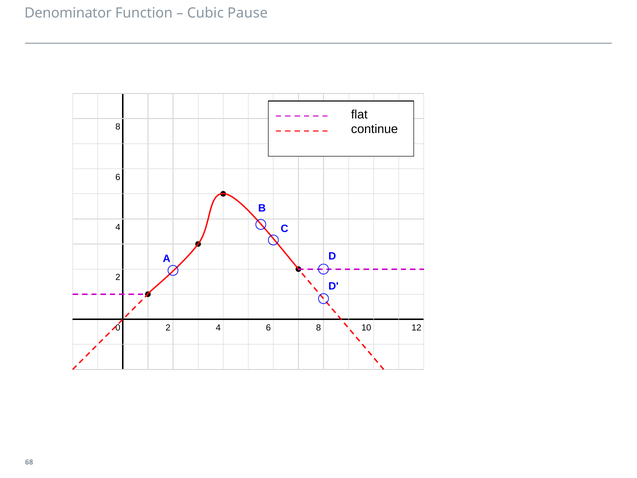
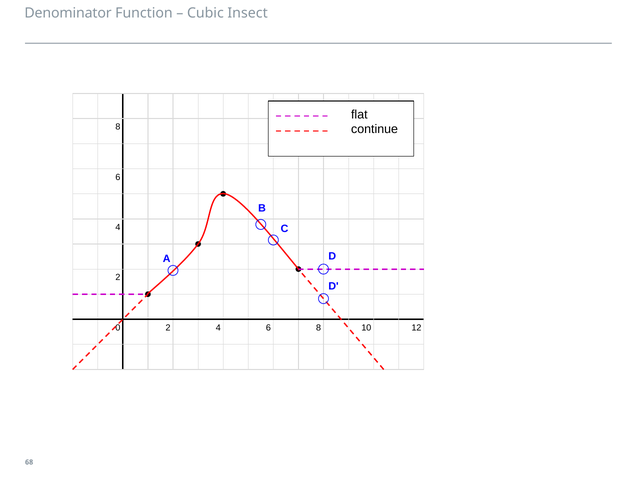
Pause: Pause -> Insect
